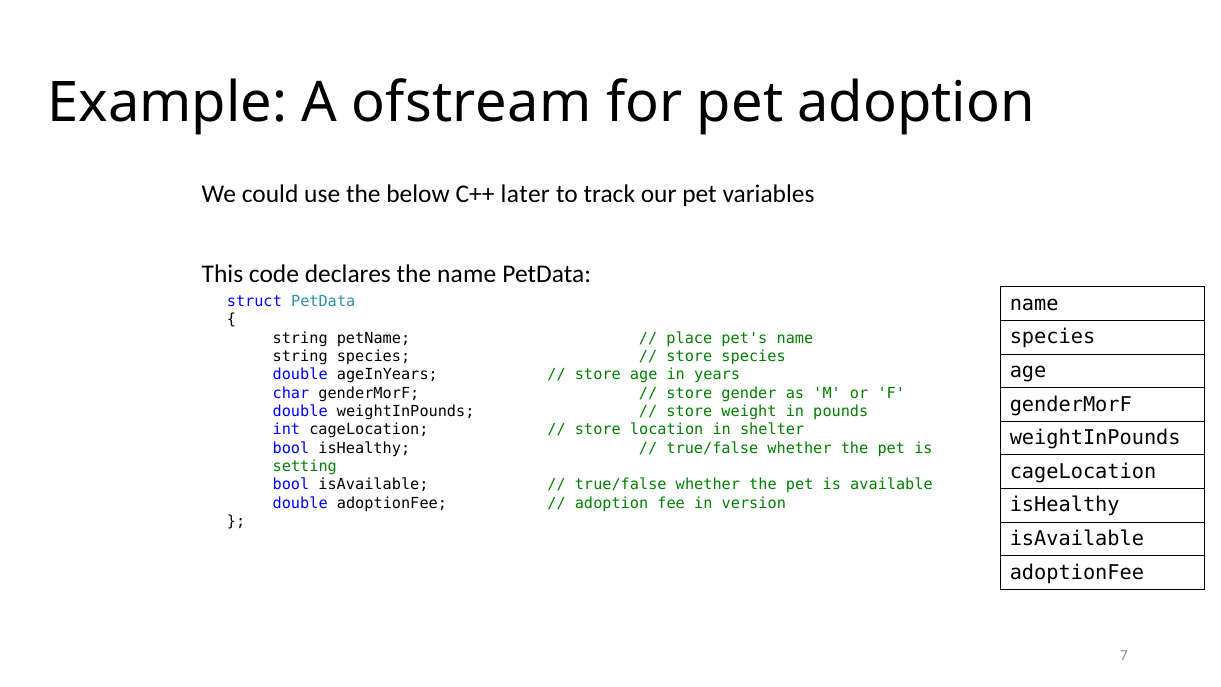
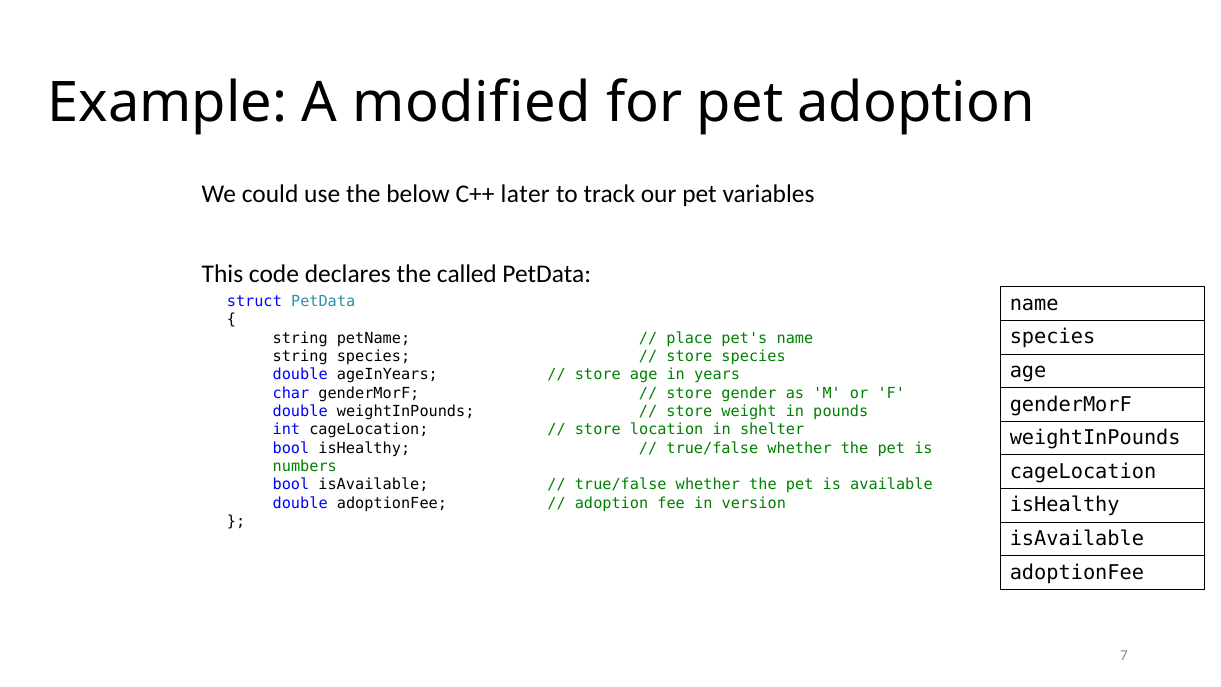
ofstream: ofstream -> modified
the name: name -> called
setting: setting -> numbers
